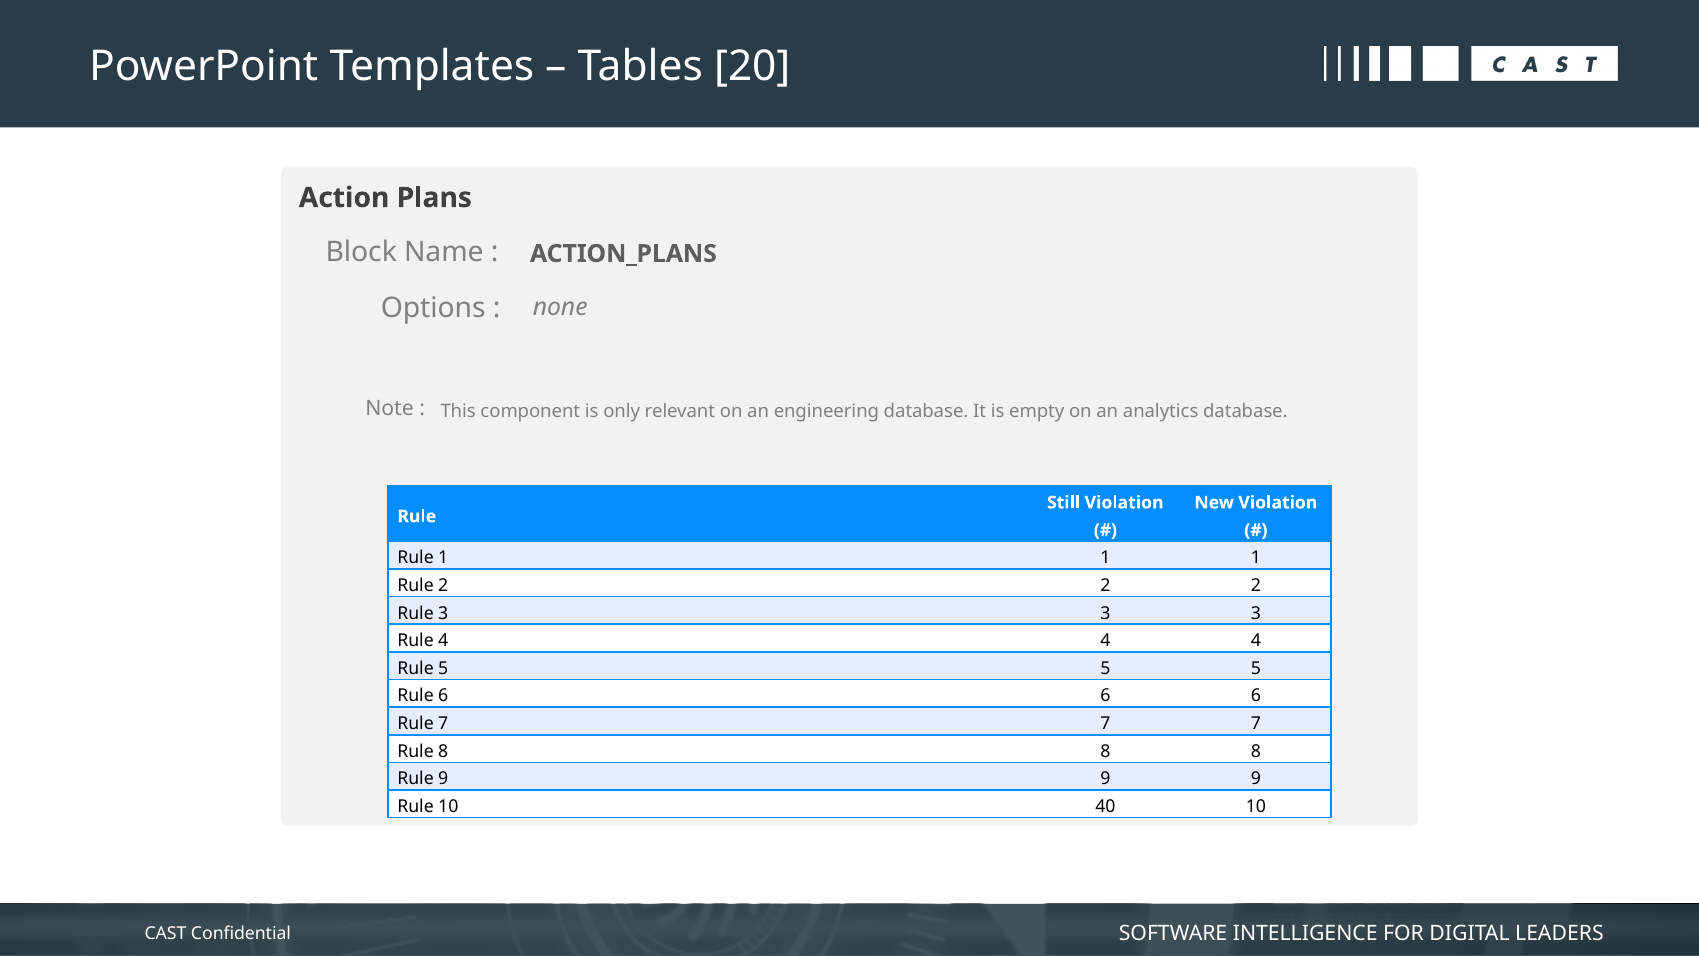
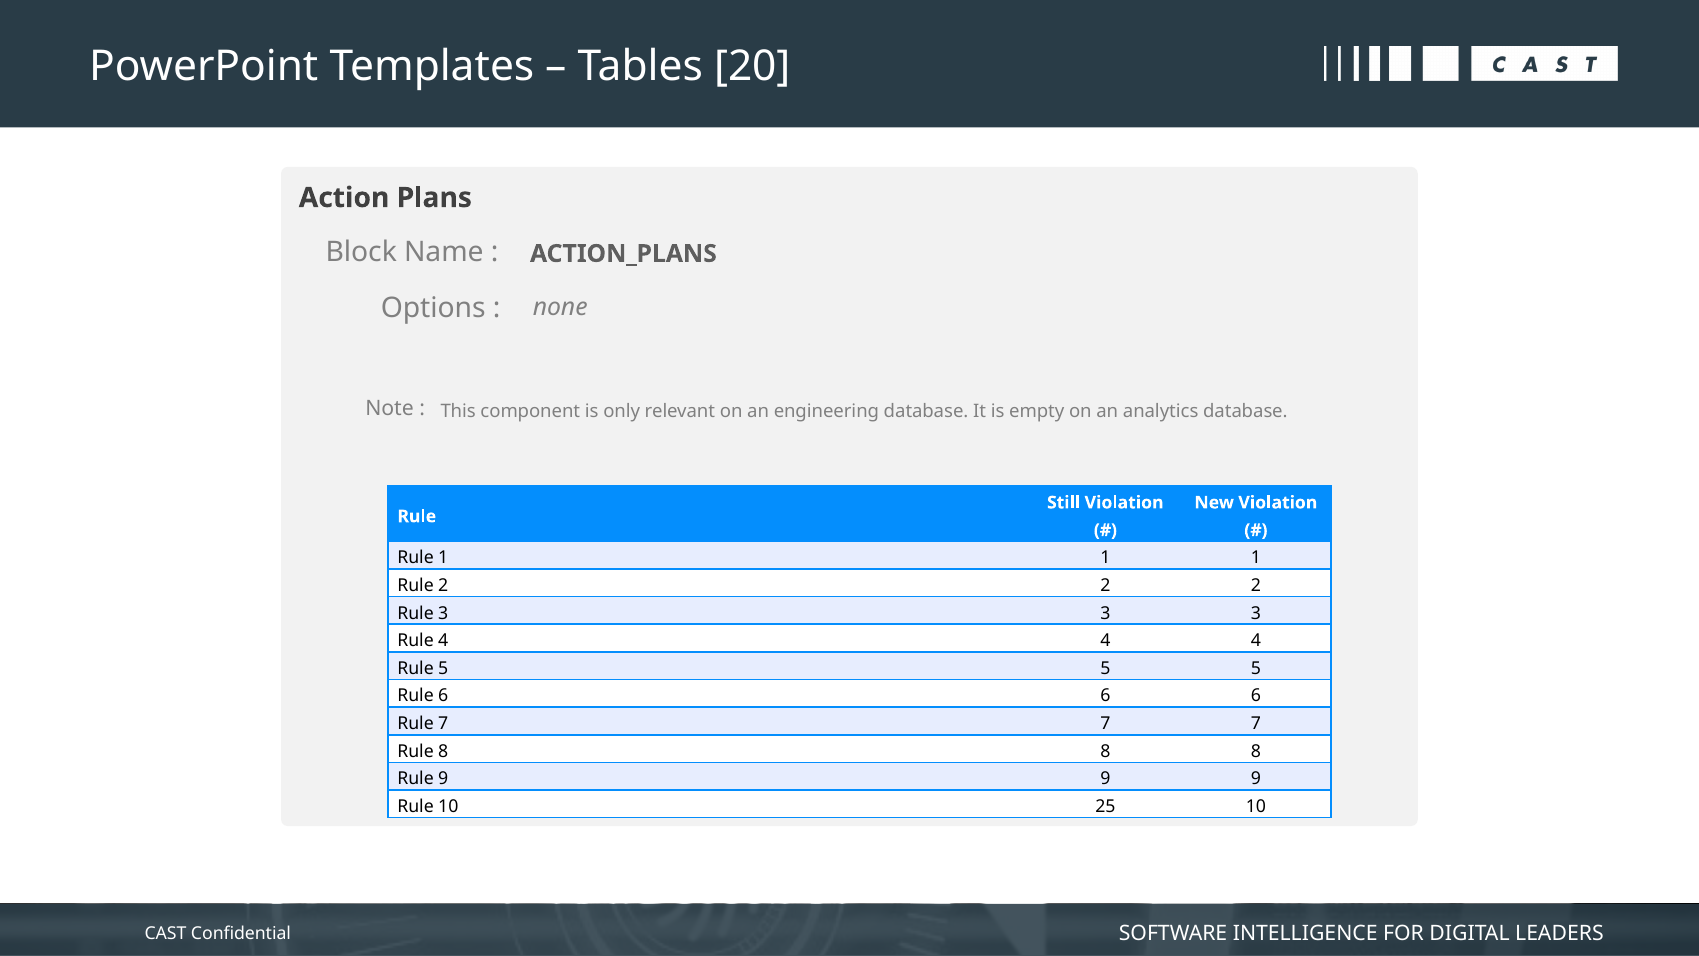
40: 40 -> 25
